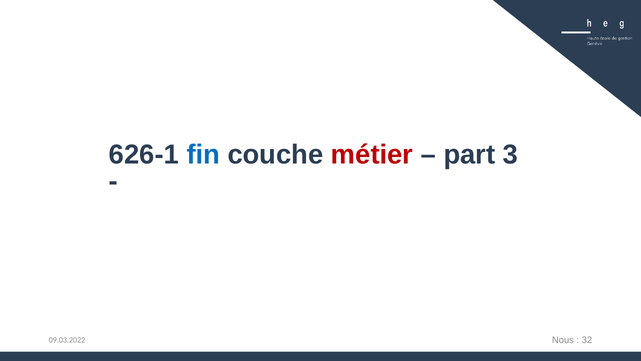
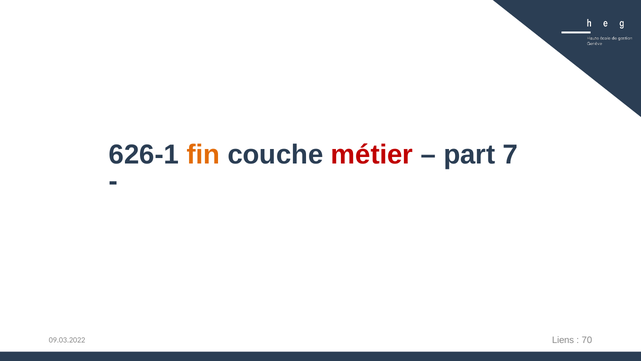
fin colour: blue -> orange
3: 3 -> 7
Nous: Nous -> Liens
32: 32 -> 70
